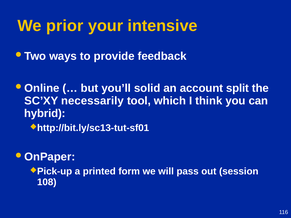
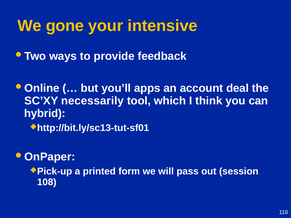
prior: prior -> gone
solid: solid -> apps
split: split -> deal
